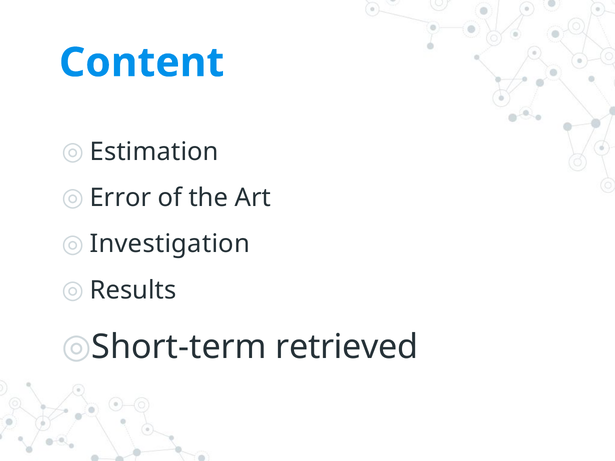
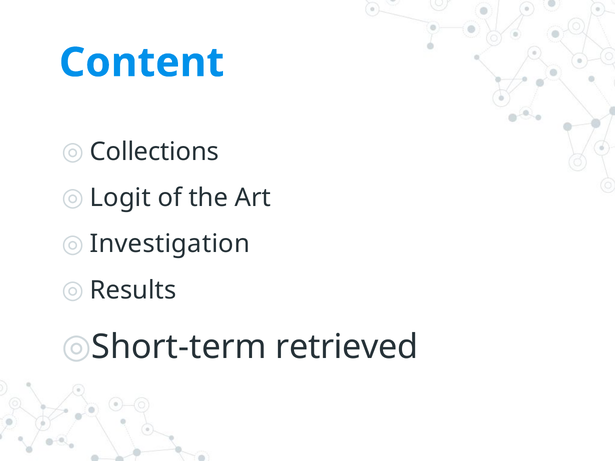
Estimation: Estimation -> Collections
Error: Error -> Logit
